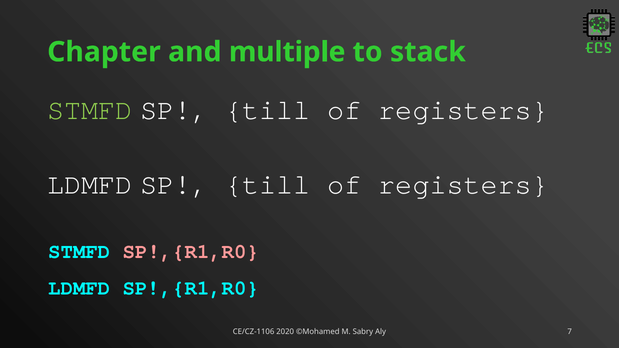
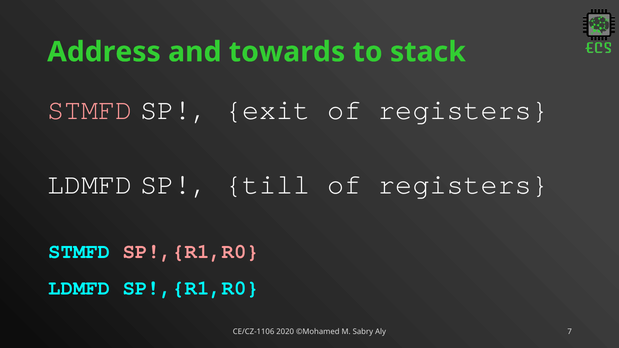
Chapter: Chapter -> Address
multiple: multiple -> towards
STMFD at (90, 110) colour: light green -> pink
till at (268, 110): till -> exit
